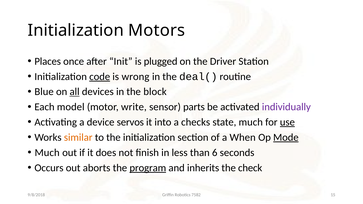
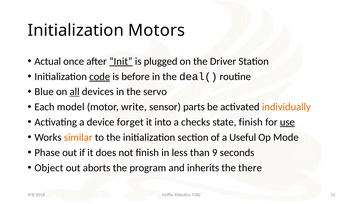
Places: Places -> Actual
Init underline: none -> present
wrong: wrong -> before
block: block -> servo
individually colour: purple -> orange
servos: servos -> forget
state much: much -> finish
When: When -> Useful
Mode underline: present -> none
Much at (47, 153): Much -> Phase
6: 6 -> 9
Occurs: Occurs -> Object
program underline: present -> none
check: check -> there
